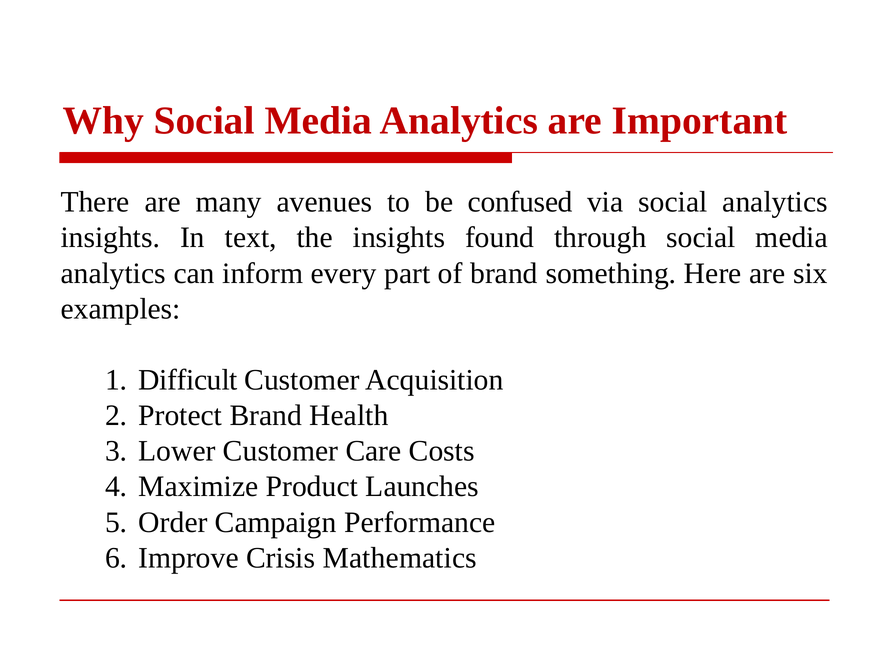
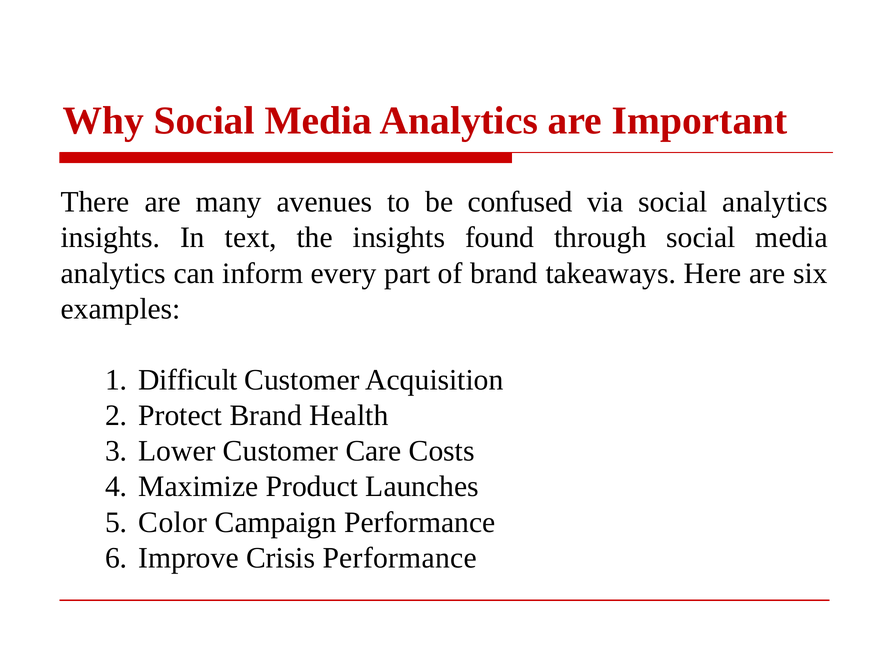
something: something -> takeaways
Order: Order -> Color
Crisis Mathematics: Mathematics -> Performance
